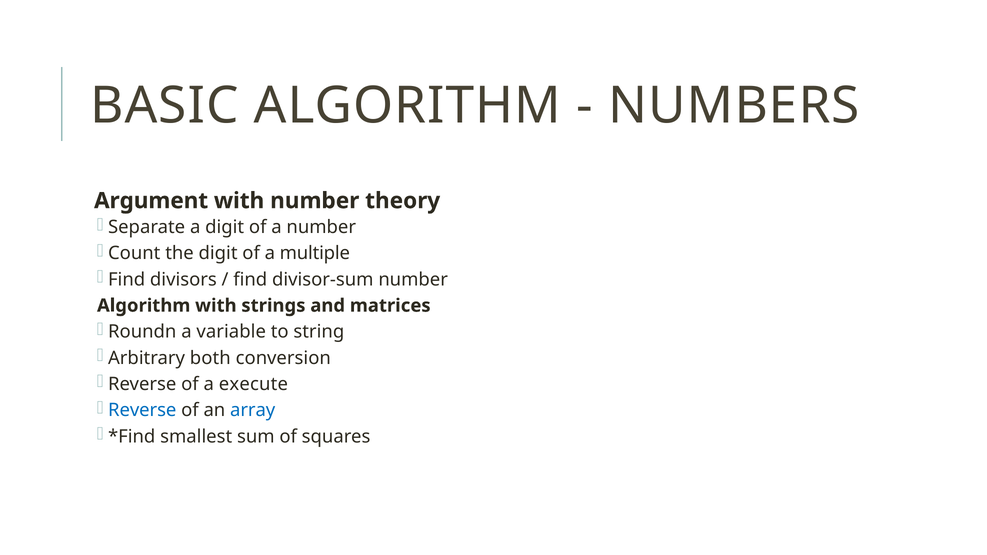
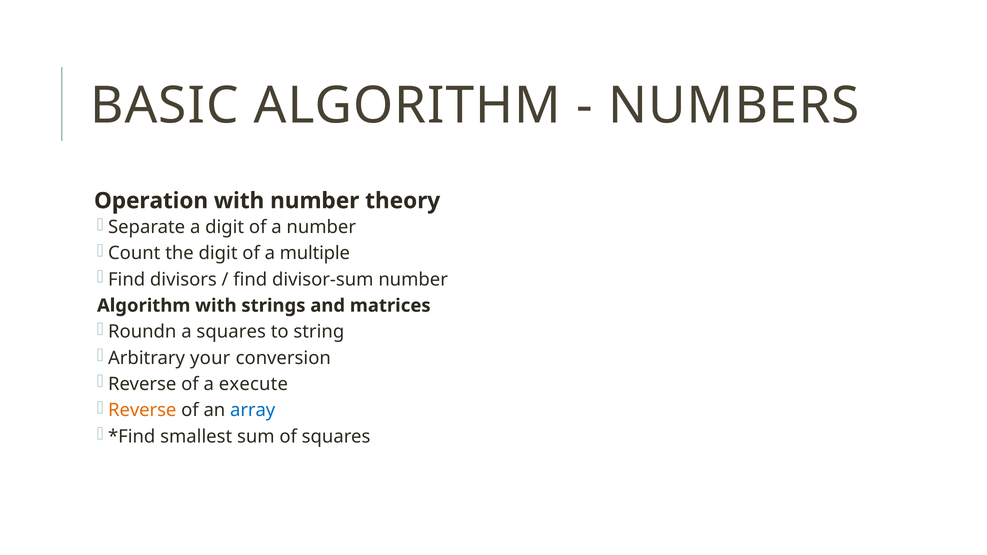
Argument: Argument -> Operation
a variable: variable -> squares
both: both -> your
Reverse at (142, 410) colour: blue -> orange
